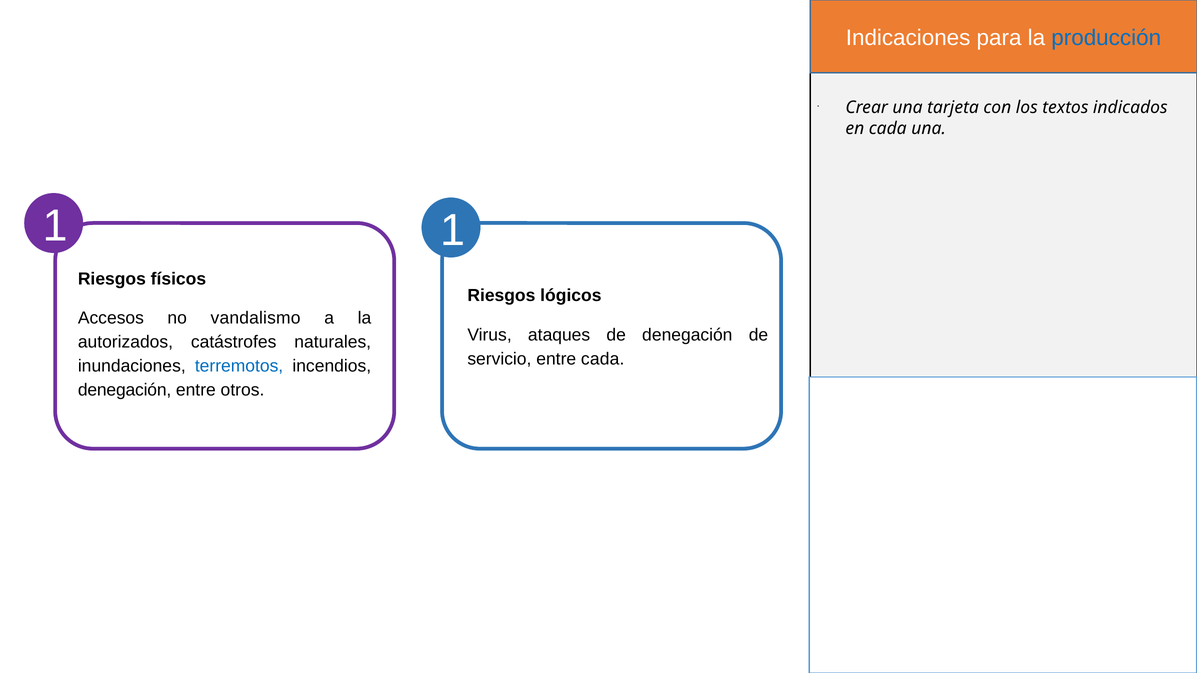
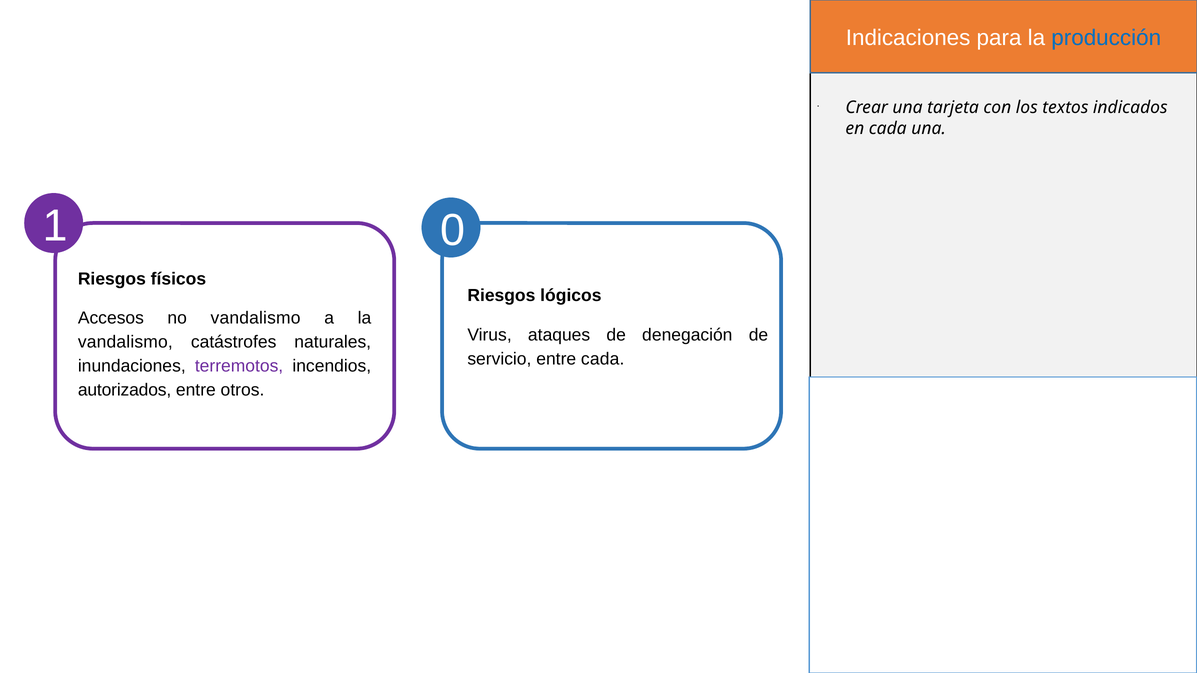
1 1: 1 -> 0
autorizados at (125, 342): autorizados -> vandalismo
terremotos colour: blue -> purple
denegación at (125, 390): denegación -> autorizados
